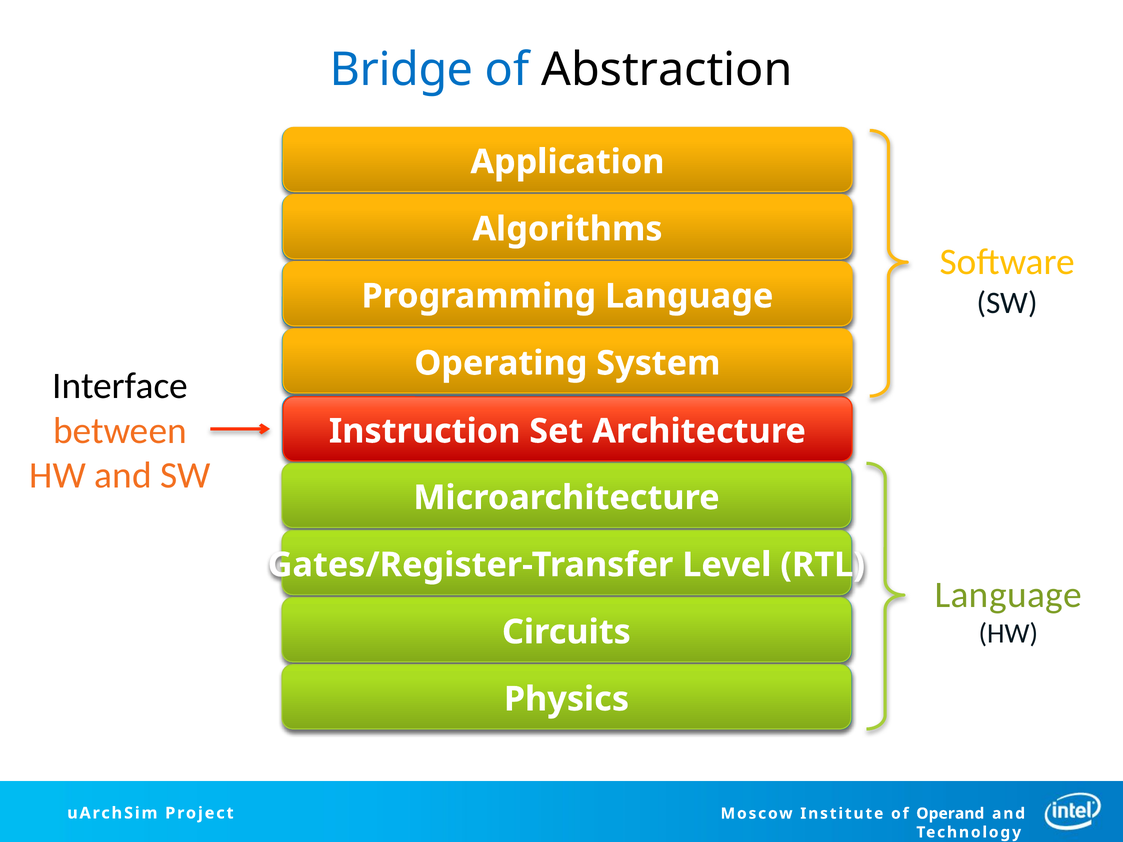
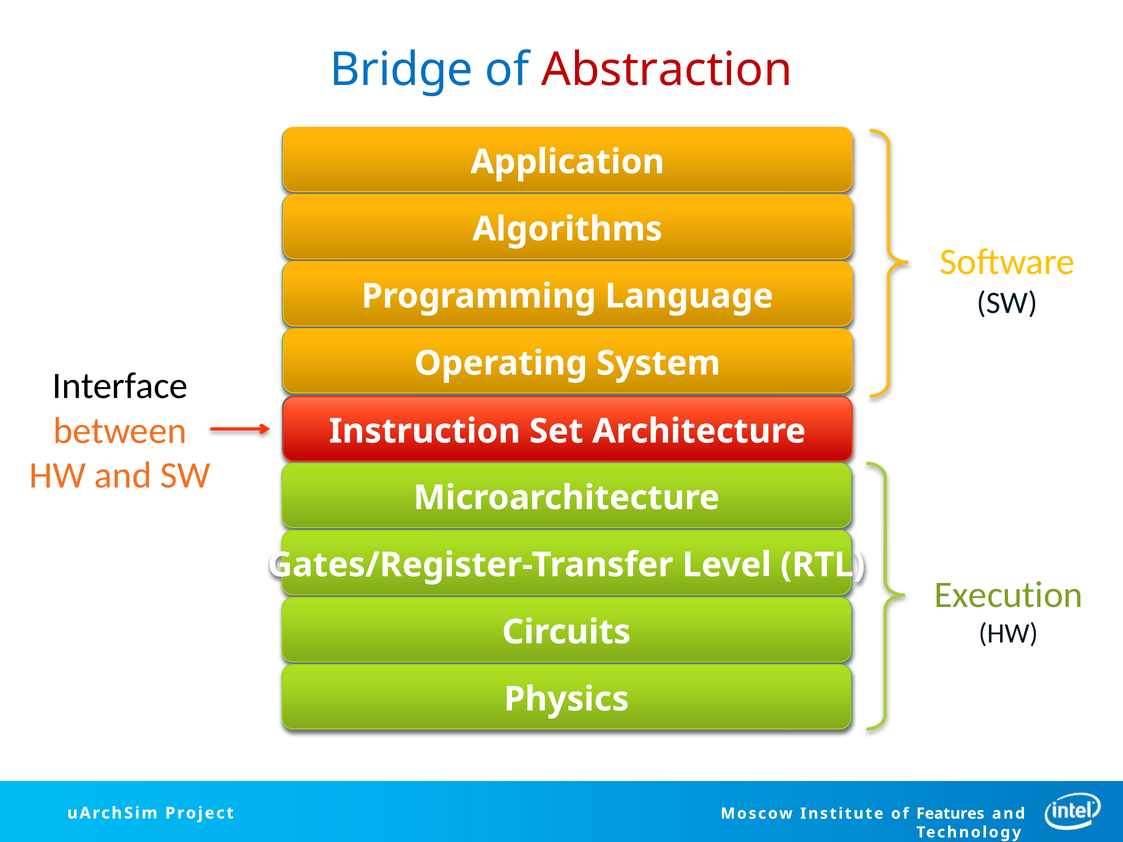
Abstraction colour: black -> red
Language at (1008, 595): Language -> Execution
Operand: Operand -> Features
